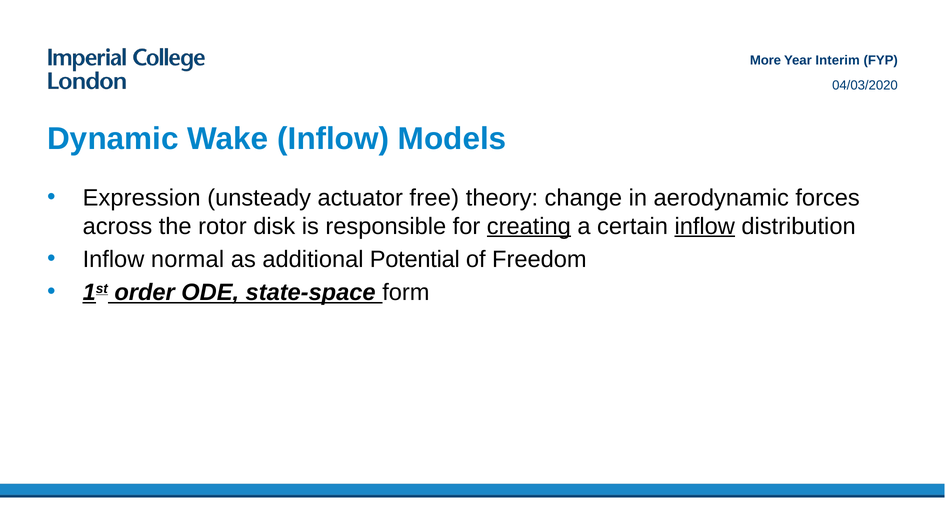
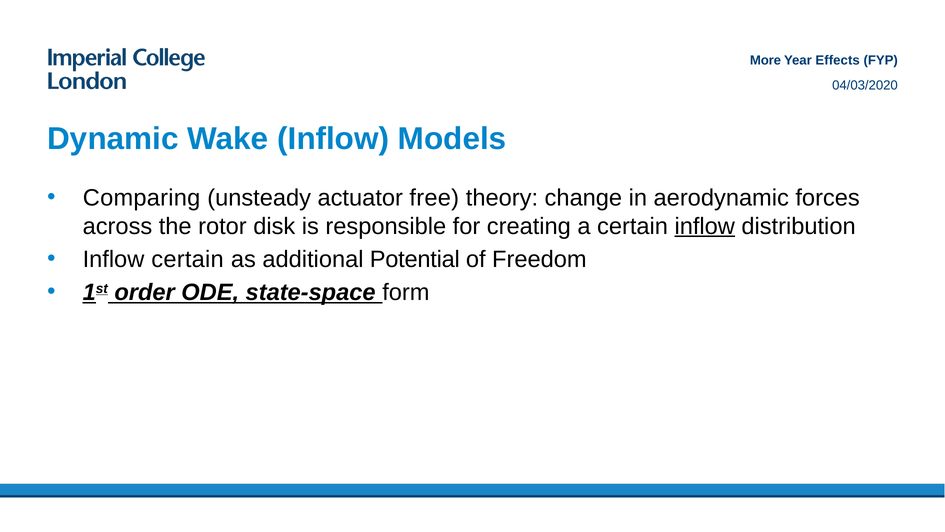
Interim: Interim -> Effects
Expression: Expression -> Comparing
creating underline: present -> none
Inflow normal: normal -> certain
